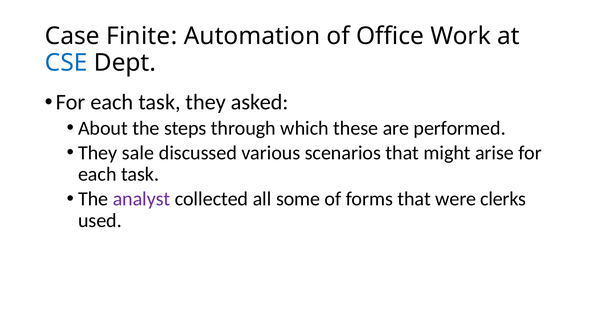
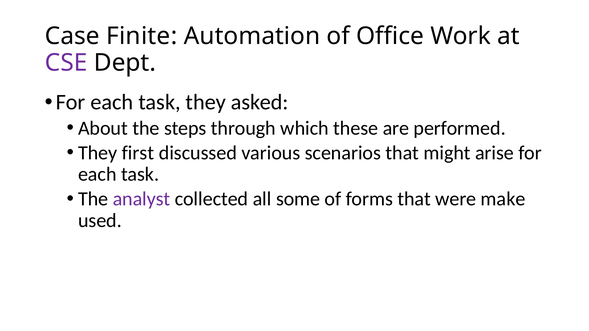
CSE colour: blue -> purple
sale: sale -> first
clerks: clerks -> make
